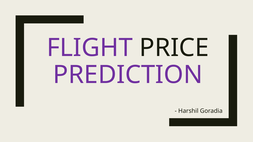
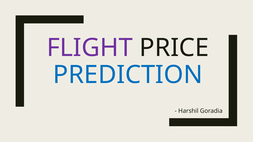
PREDICTION colour: purple -> blue
